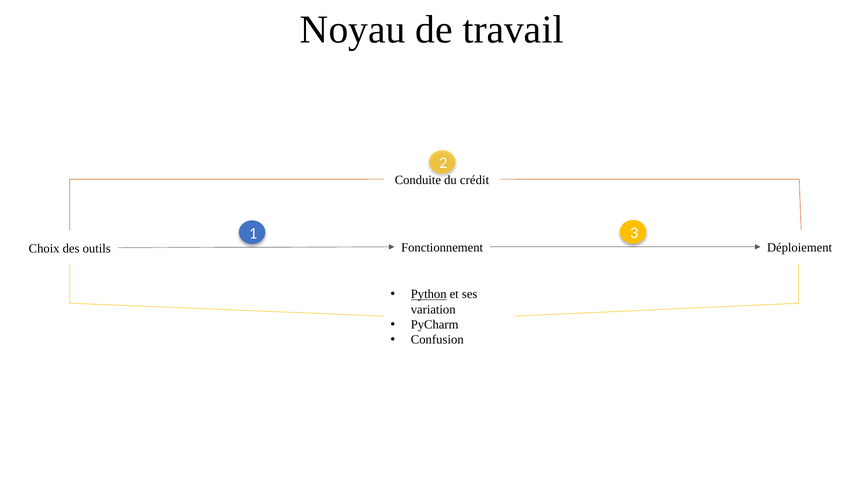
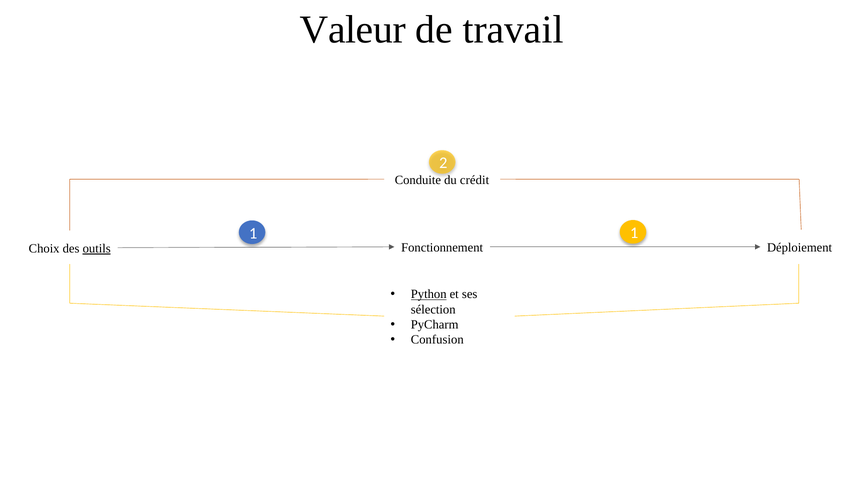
Noyau: Noyau -> Valeur
1 3: 3 -> 1
outils underline: none -> present
variation: variation -> sélection
